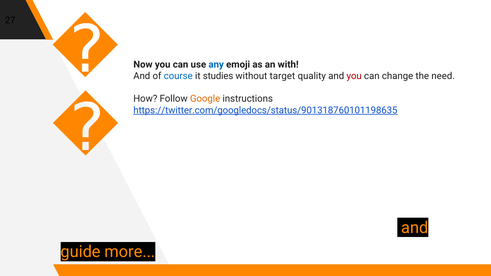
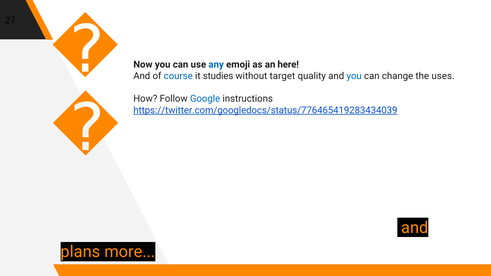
with: with -> here
you at (354, 76) colour: red -> blue
need: need -> uses
Google colour: orange -> blue
https://twitter.com/googledocs/status/901318760101198635: https://twitter.com/googledocs/status/901318760101198635 -> https://twitter.com/googledocs/status/776465419283434039
guide: guide -> plans
